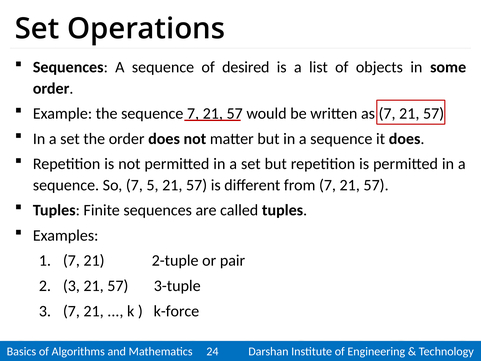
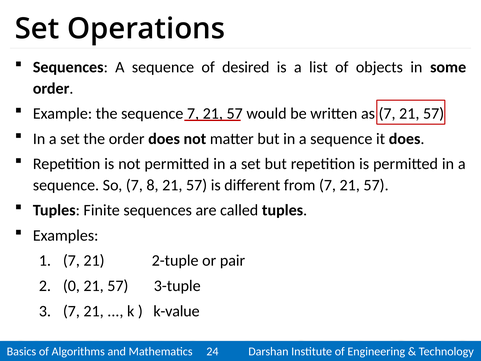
5: 5 -> 8
3 at (71, 286): 3 -> 0
k-force: k-force -> k-value
